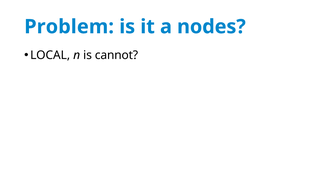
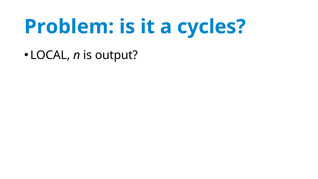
nodes: nodes -> cycles
cannot: cannot -> output
